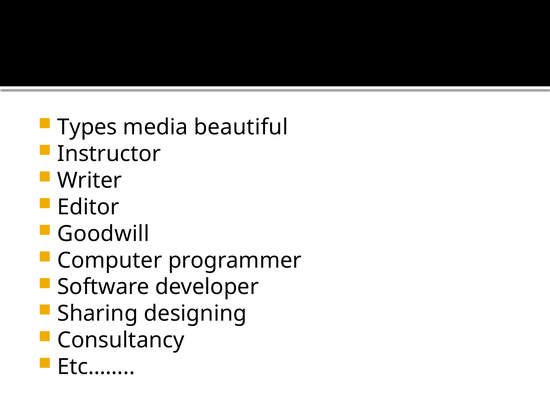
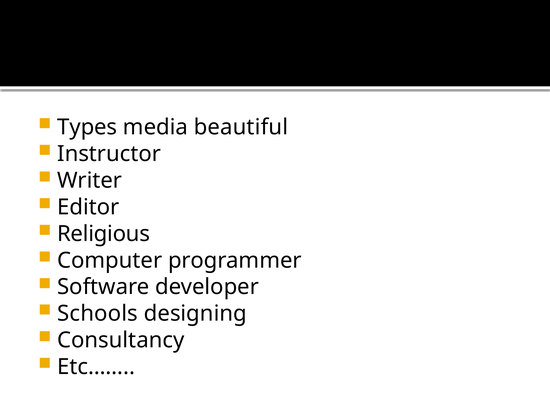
Goodwill: Goodwill -> Religious
Sharing: Sharing -> Schools
